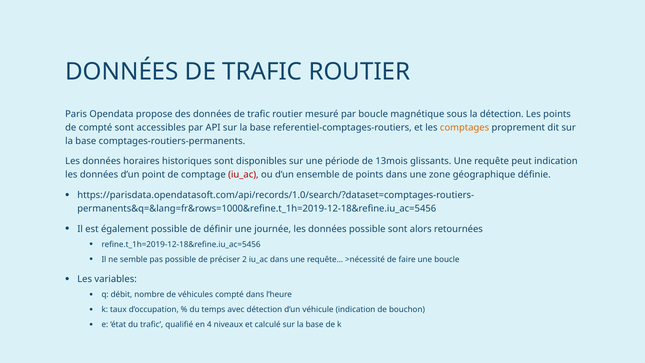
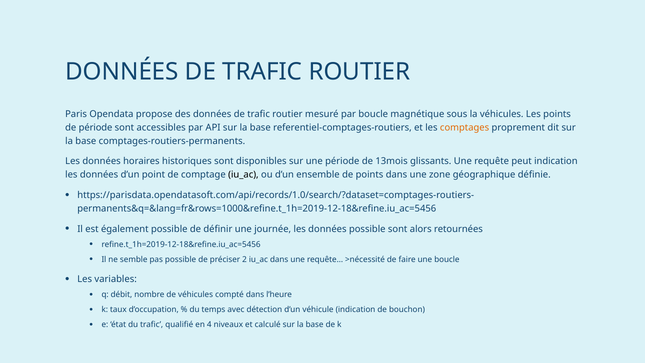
la détection: détection -> véhicules
de compté: compté -> période
iu_ac at (243, 175) colour: red -> black
